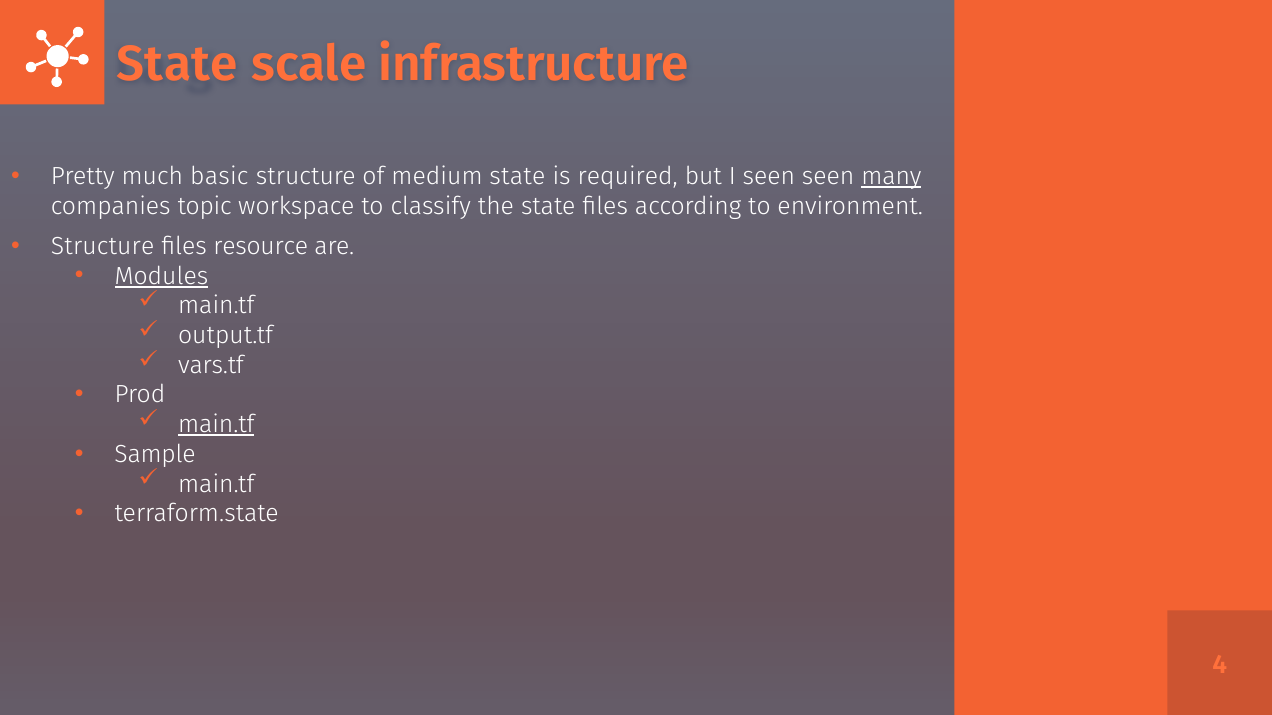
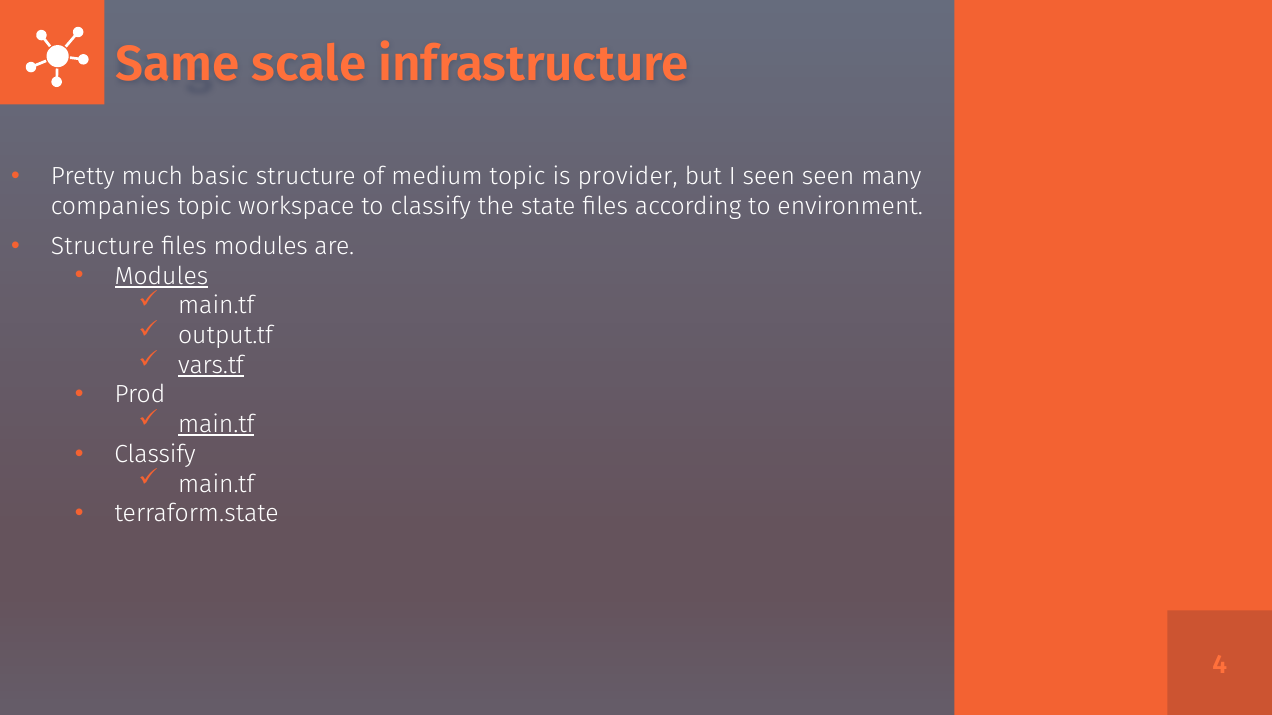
State at (177, 64): State -> Same
medium state: state -> topic
required: required -> provider
many underline: present -> none
files resource: resource -> modules
vars.tf underline: none -> present
Sample at (155, 455): Sample -> Classify
